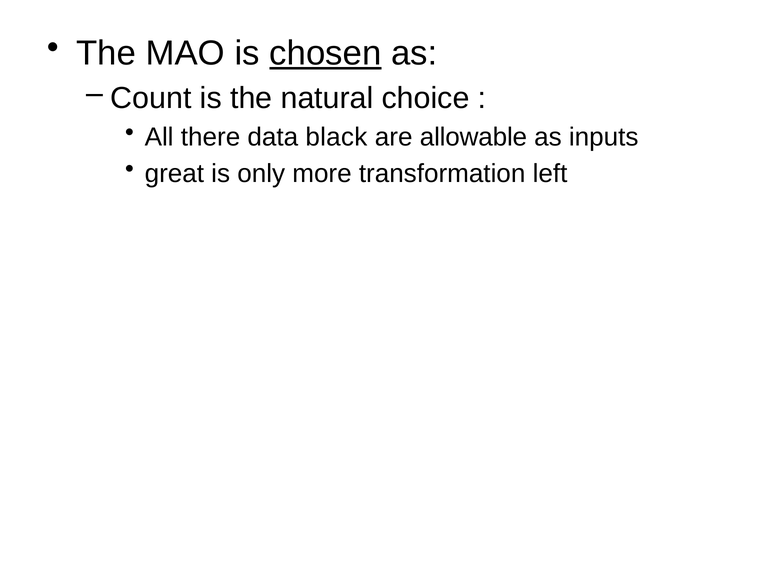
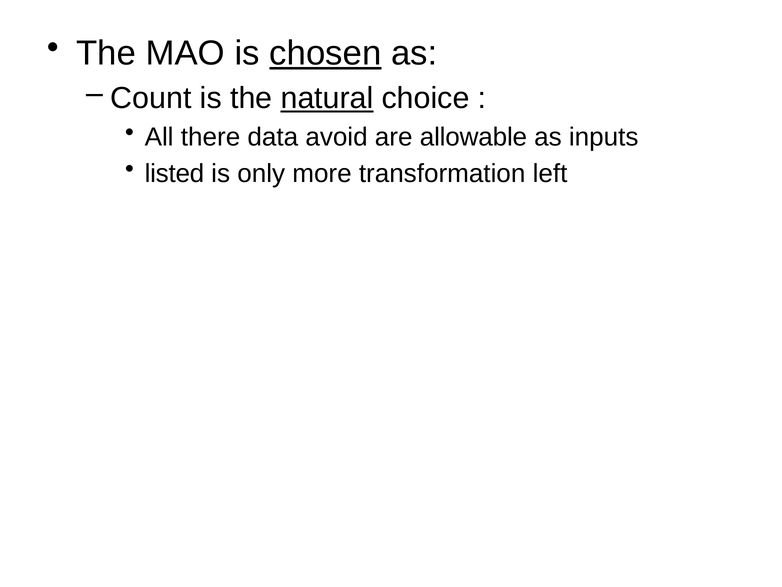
natural underline: none -> present
black: black -> avoid
great: great -> listed
